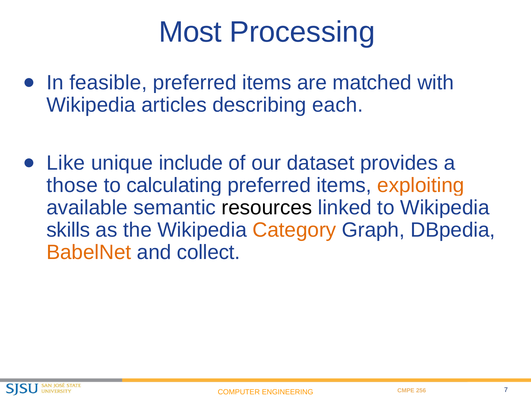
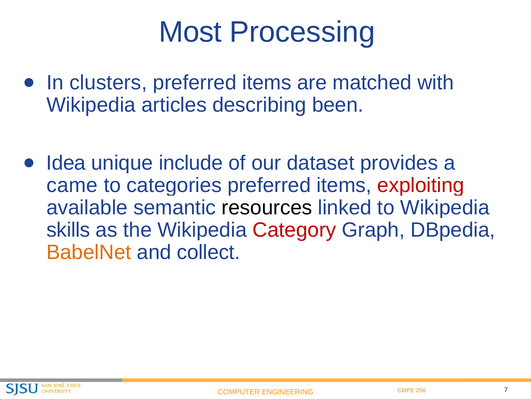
feasible: feasible -> clusters
each: each -> been
Like: Like -> Idea
those: those -> came
calculating: calculating -> categories
exploiting colour: orange -> red
Category colour: orange -> red
